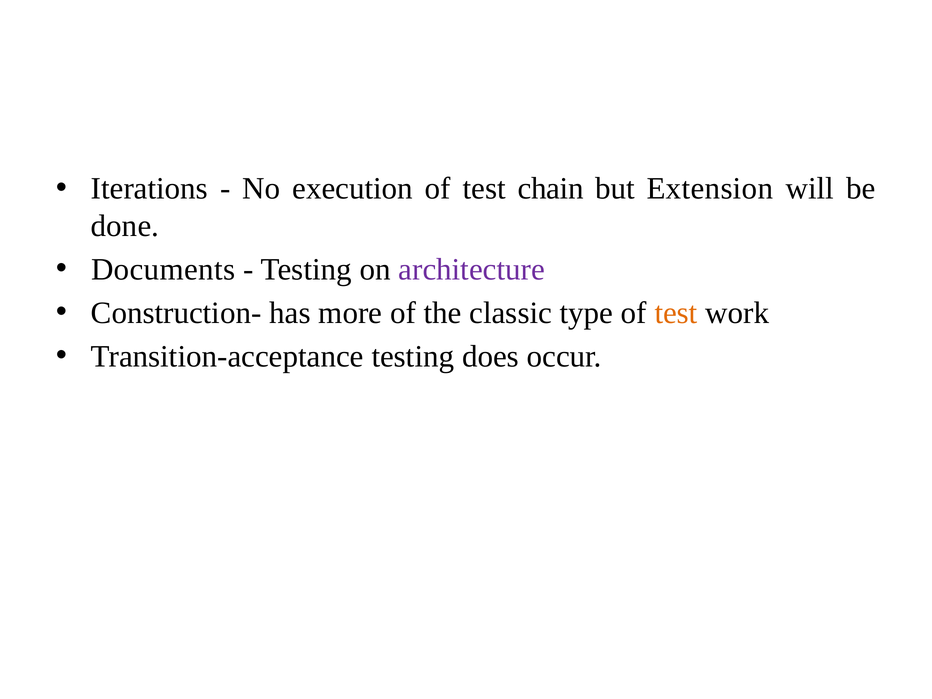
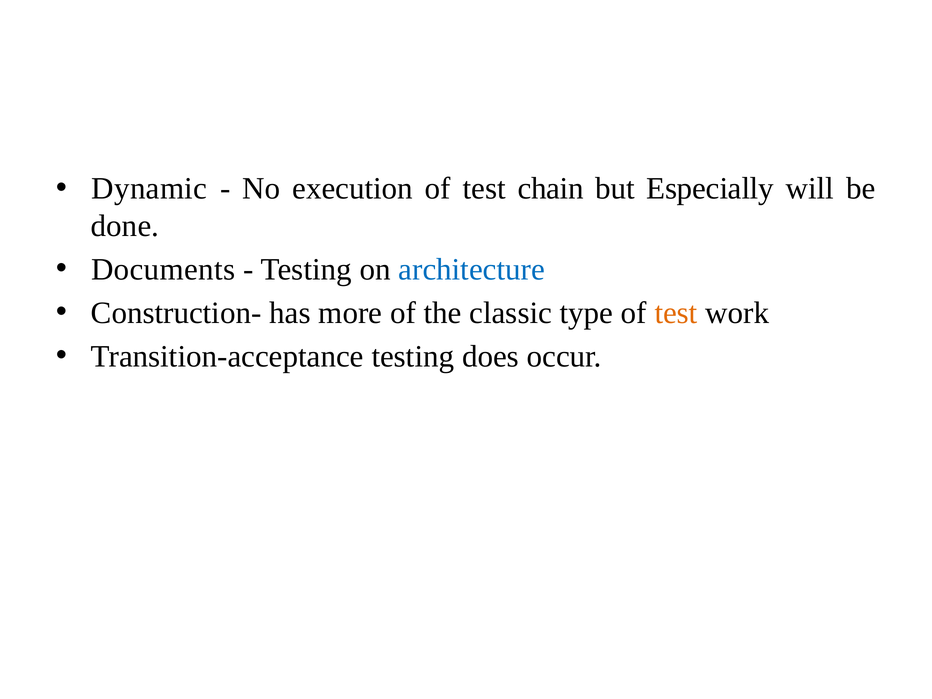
Iterations: Iterations -> Dynamic
Extension: Extension -> Especially
architecture colour: purple -> blue
